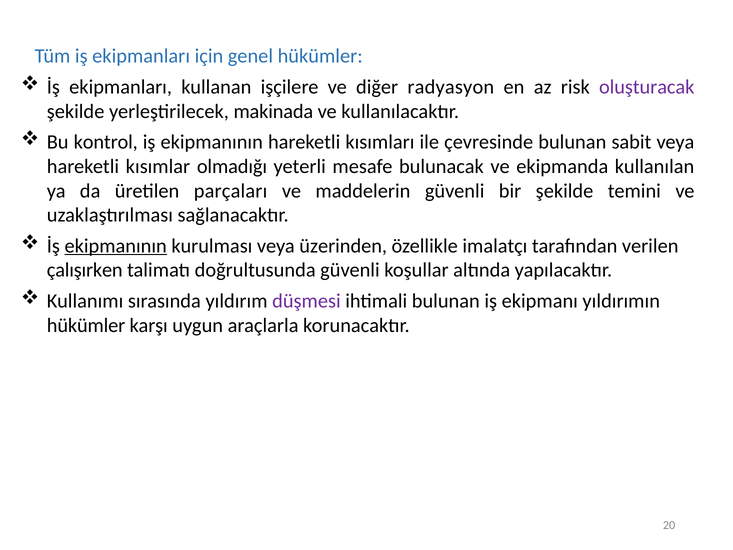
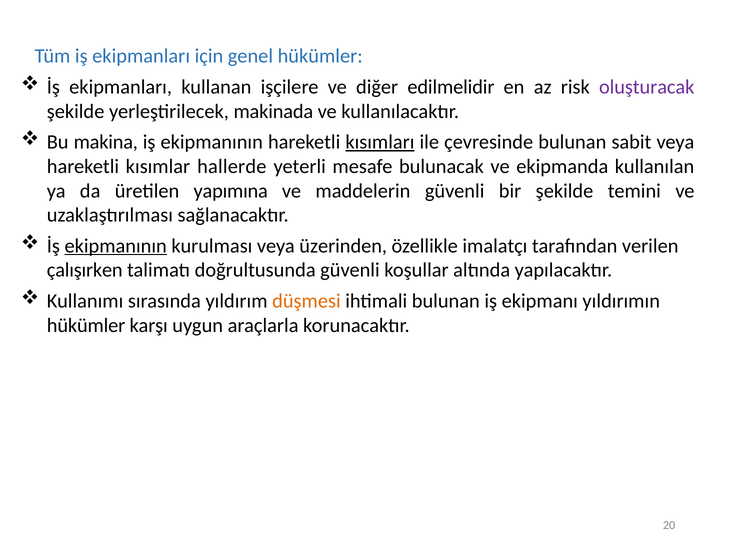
radyasyon: radyasyon -> edilmelidir
kontrol: kontrol -> makina
kısımları underline: none -> present
olmadığı: olmadığı -> hallerde
parçaları: parçaları -> yapımına
düşmesi colour: purple -> orange
